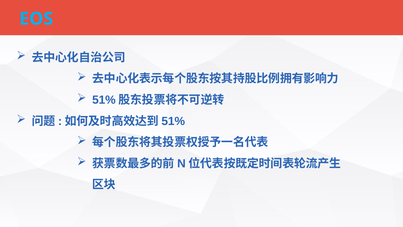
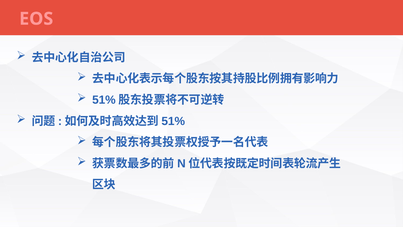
EOS colour: light blue -> pink
